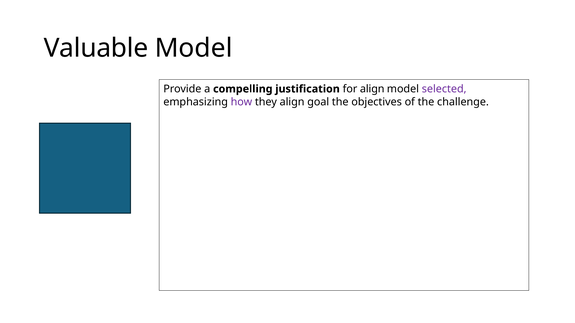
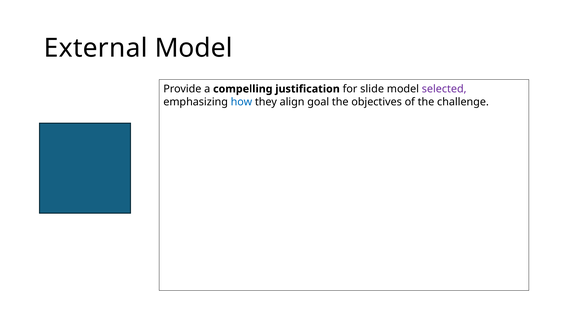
Valuable: Valuable -> External
for align: align -> slide
how colour: purple -> blue
